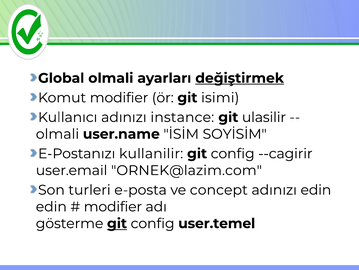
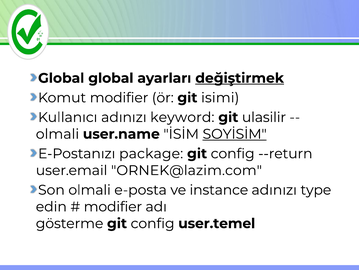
Global olmali: olmali -> global
instance: instance -> keyword
SOYİSİM underline: none -> present
kullanilir: kullanilir -> package
--cagirir: --cagirir -> --return
Son turleri: turleri -> olmali
concept: concept -> instance
adınızı edin: edin -> type
git at (117, 223) underline: present -> none
